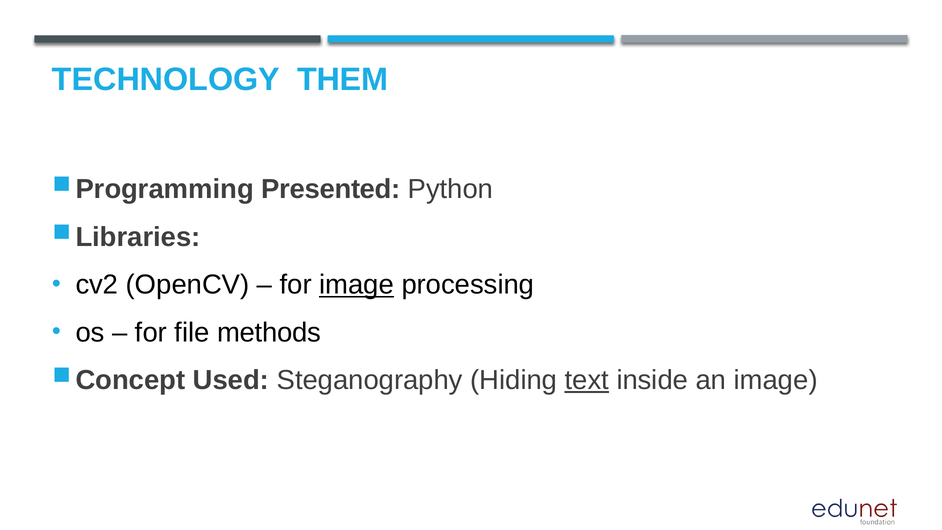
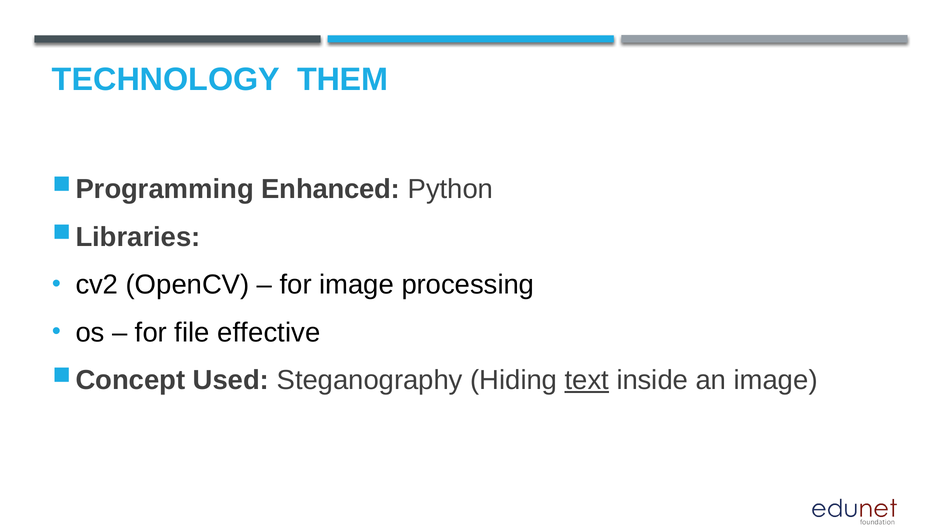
Presented: Presented -> Enhanced
image at (357, 285) underline: present -> none
methods: methods -> effective
